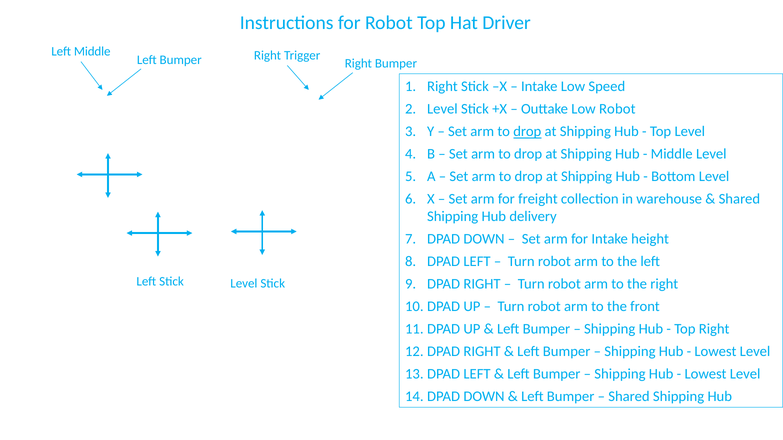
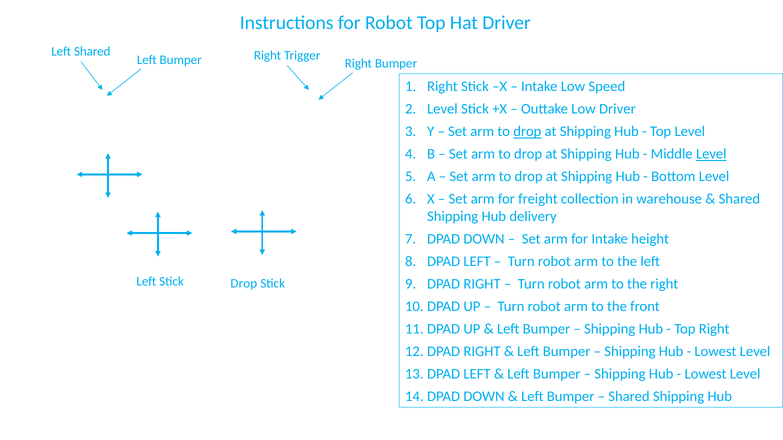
Left Middle: Middle -> Shared
Low Robot: Robot -> Driver
Level at (711, 154) underline: none -> present
Stick Level: Level -> Drop
